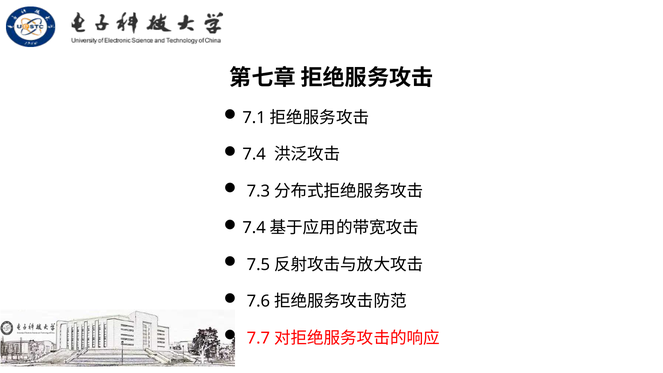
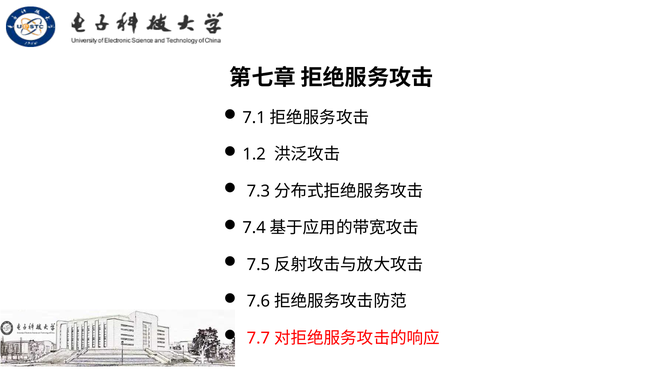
7.4 at (254, 154): 7.4 -> 1.2
